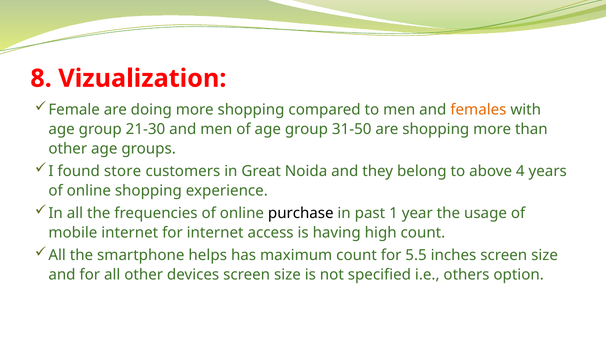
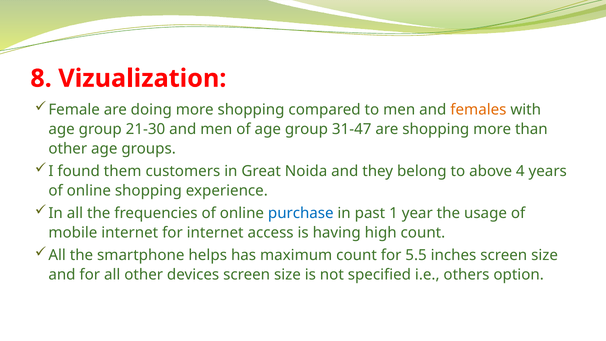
31-50: 31-50 -> 31-47
store: store -> them
purchase colour: black -> blue
